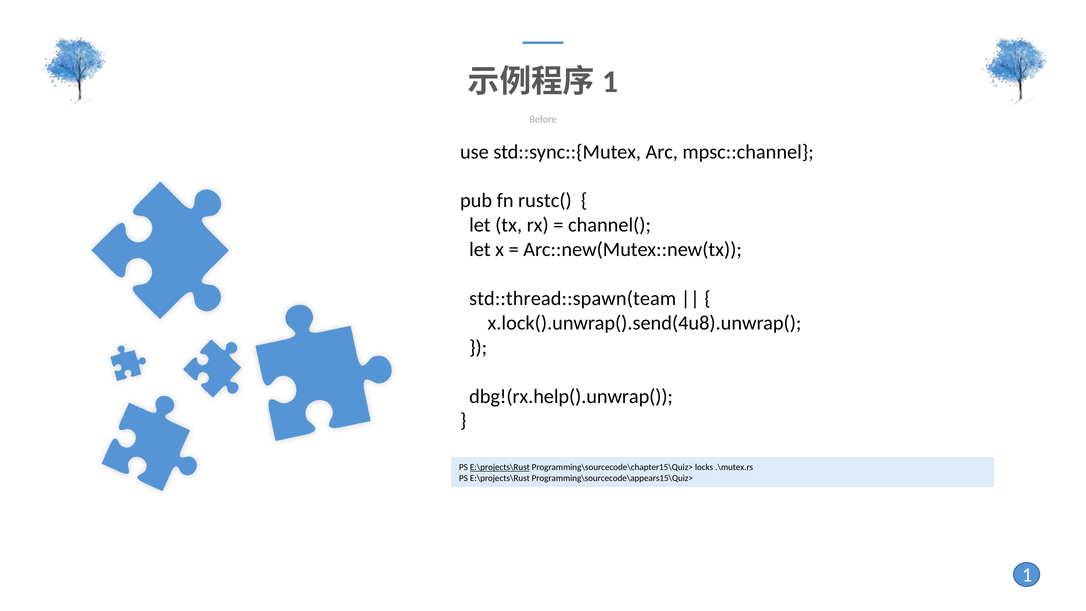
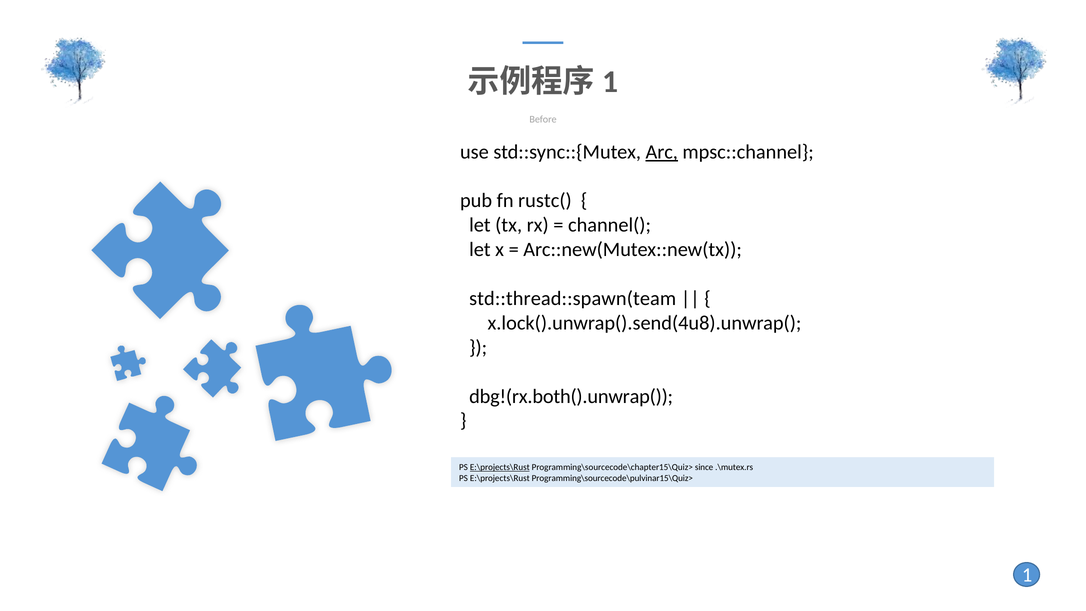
Arc underline: none -> present
dbg!(rx.help().unwrap(: dbg!(rx.help().unwrap( -> dbg!(rx.both().unwrap(
locks: locks -> since
Programming\sourcecode\appears15\Quiz>: Programming\sourcecode\appears15\Quiz> -> Programming\sourcecode\pulvinar15\Quiz>
